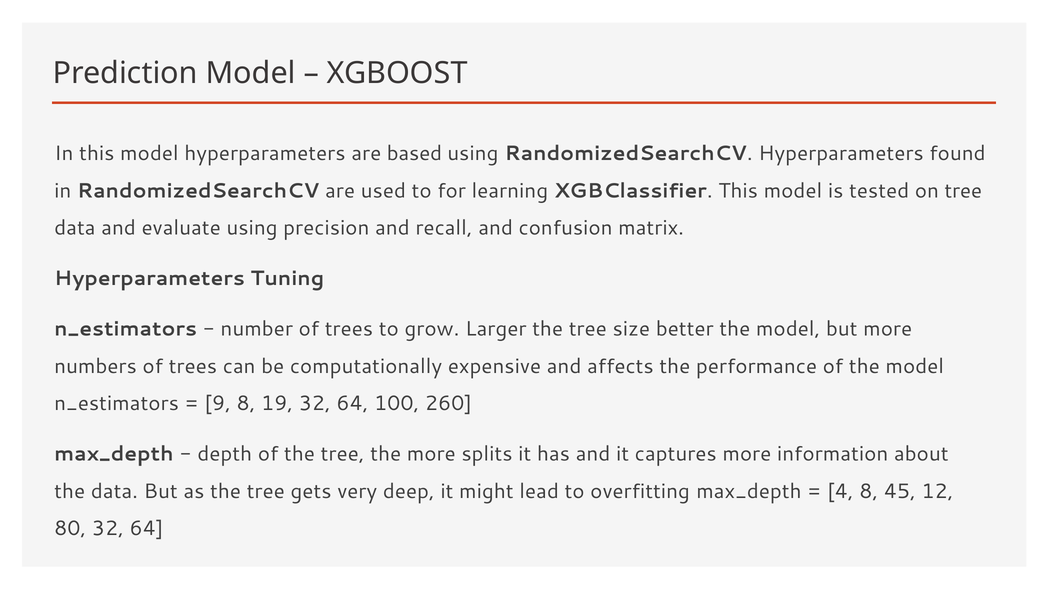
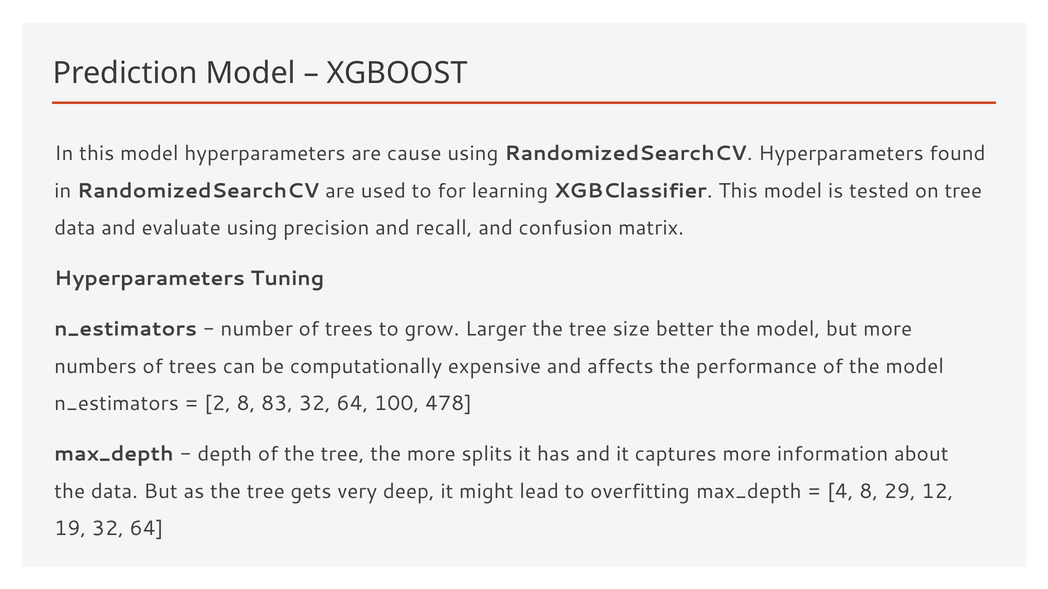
based: based -> cause
9: 9 -> 2
19: 19 -> 83
260: 260 -> 478
45: 45 -> 29
80: 80 -> 19
